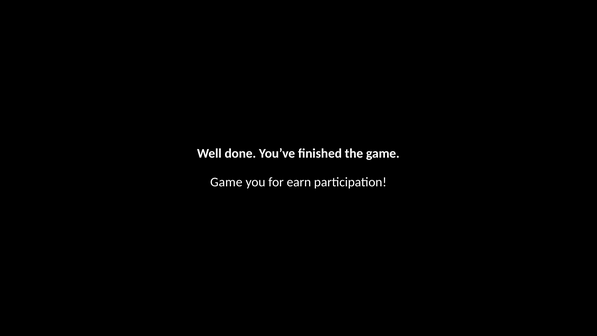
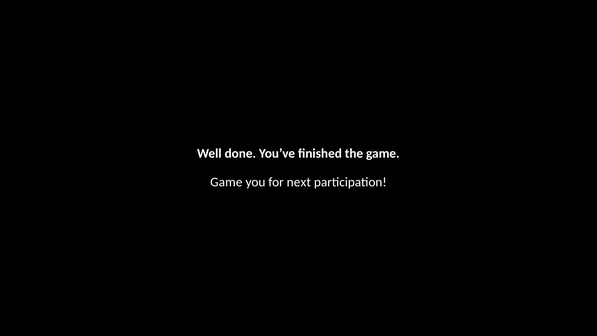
earn: earn -> next
